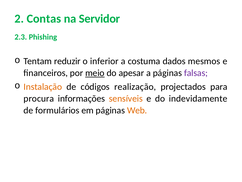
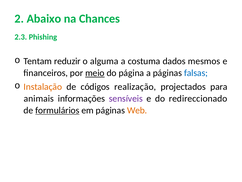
Contas: Contas -> Abaixo
Servidor: Servidor -> Chances
inferior: inferior -> alguma
apesar: apesar -> página
falsas colour: purple -> blue
procura: procura -> animais
sensíveis colour: orange -> purple
indevidamente: indevidamente -> redireccionado
formulários underline: none -> present
